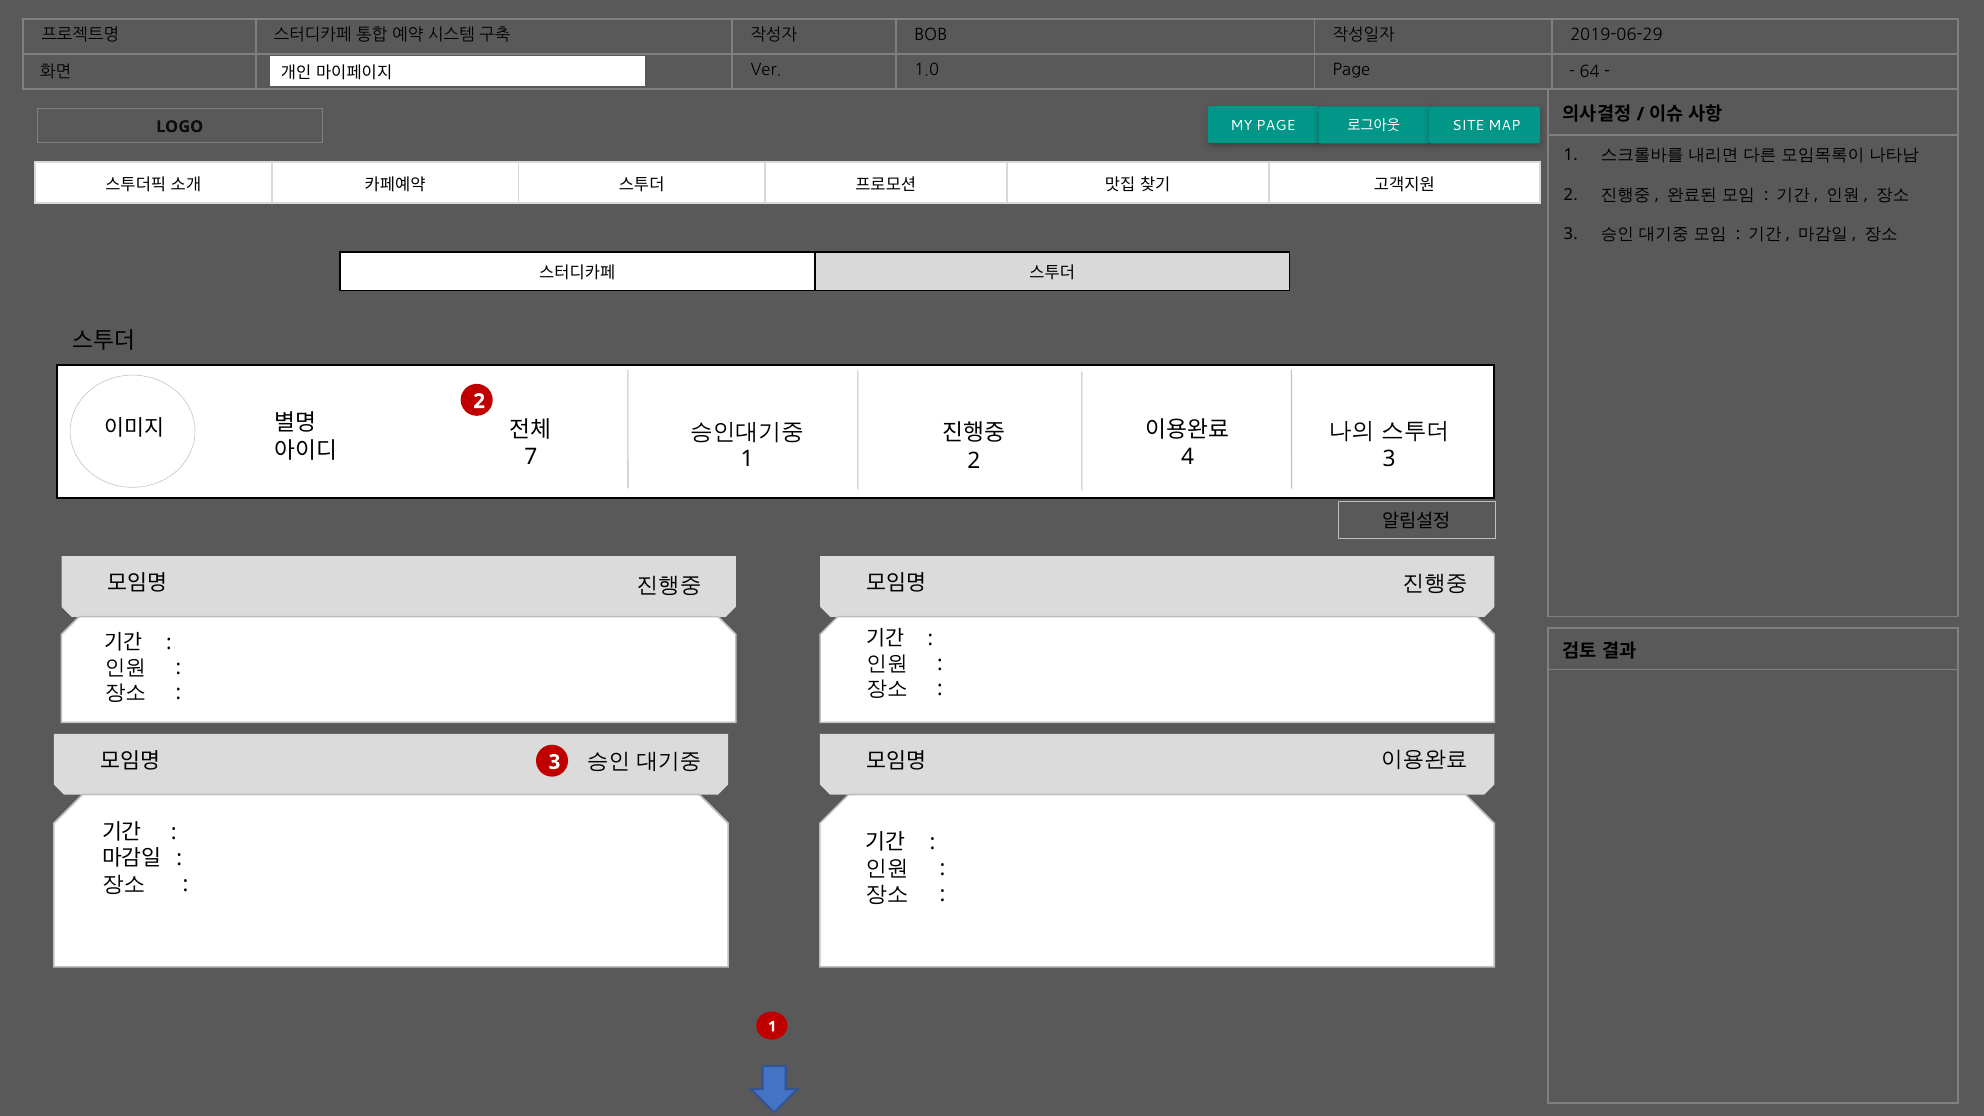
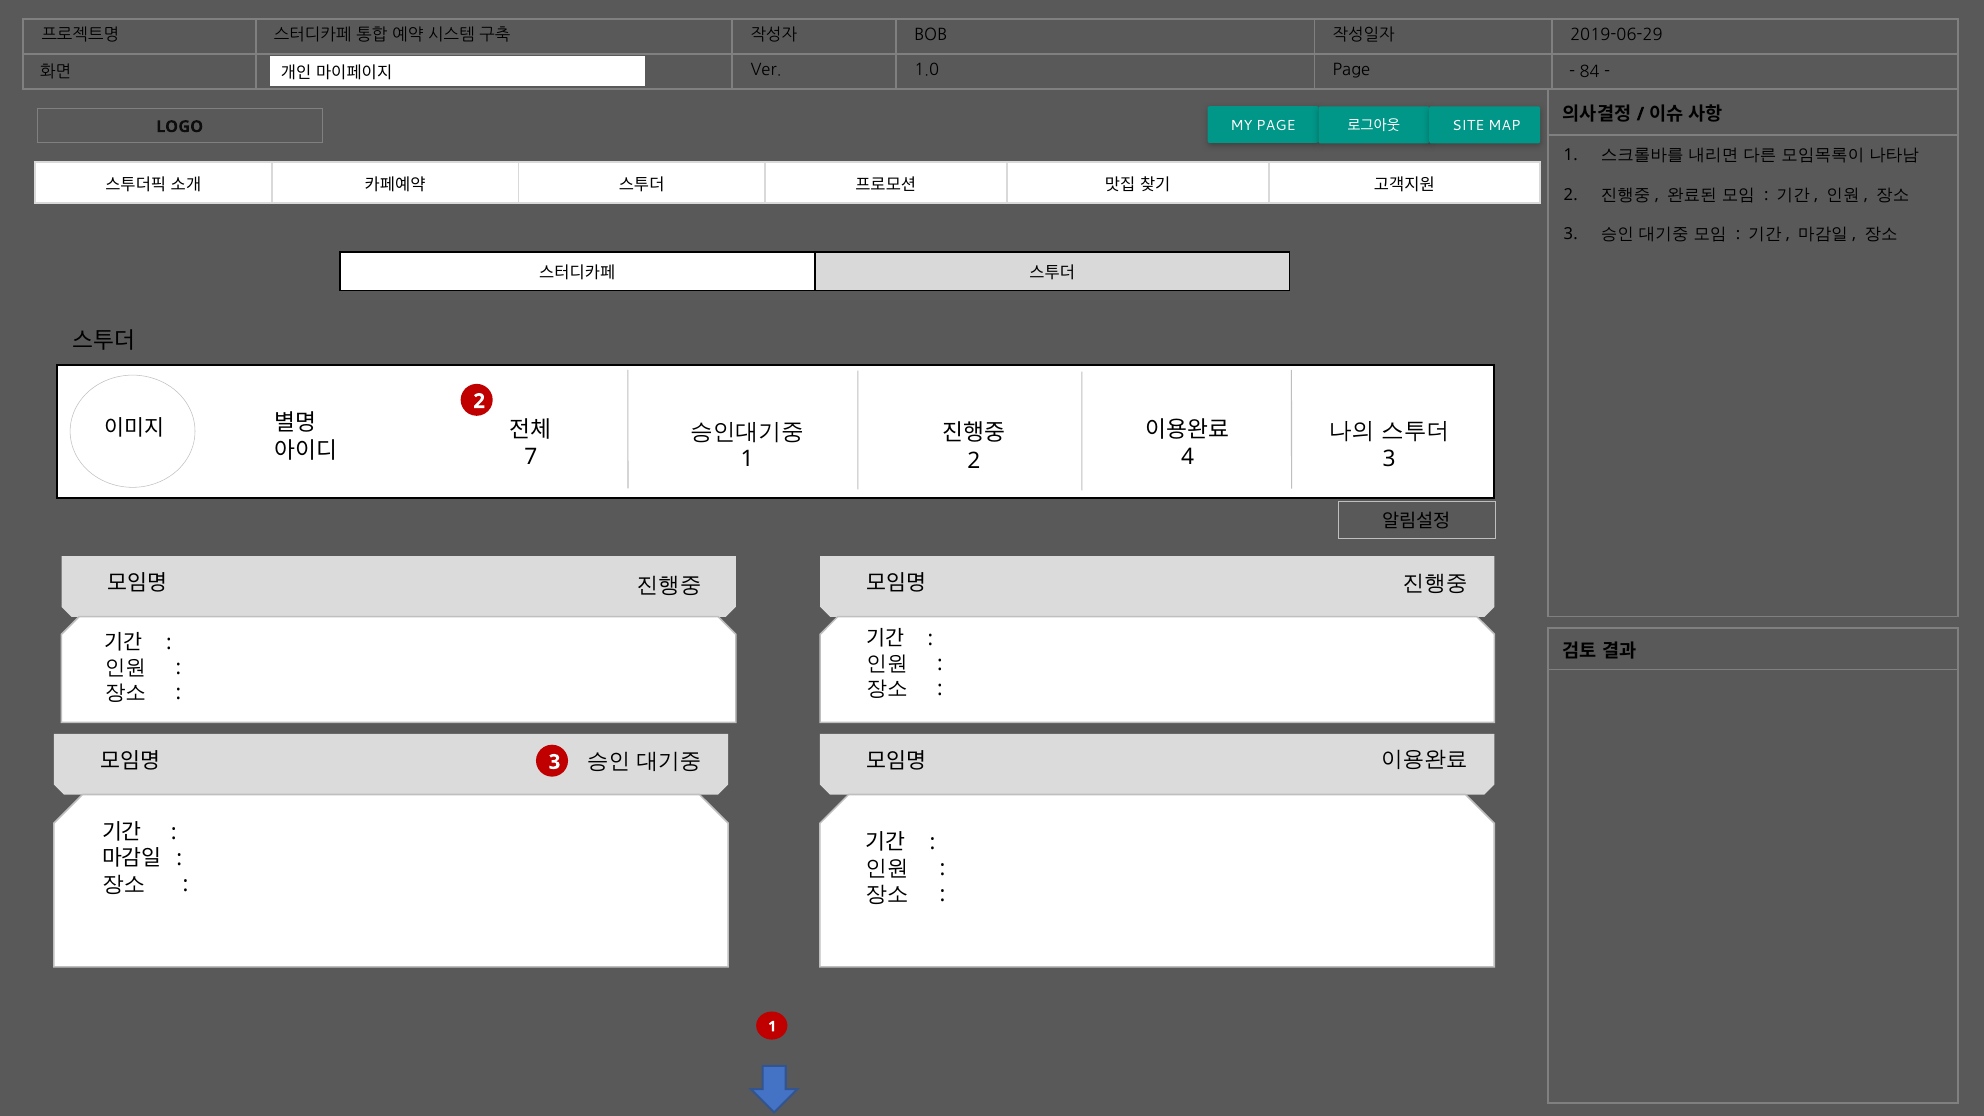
64: 64 -> 84
